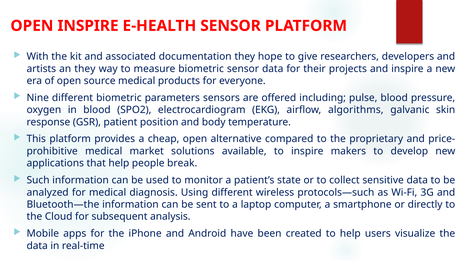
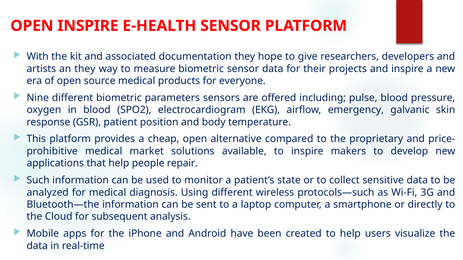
algorithms: algorithms -> emergency
break: break -> repair
